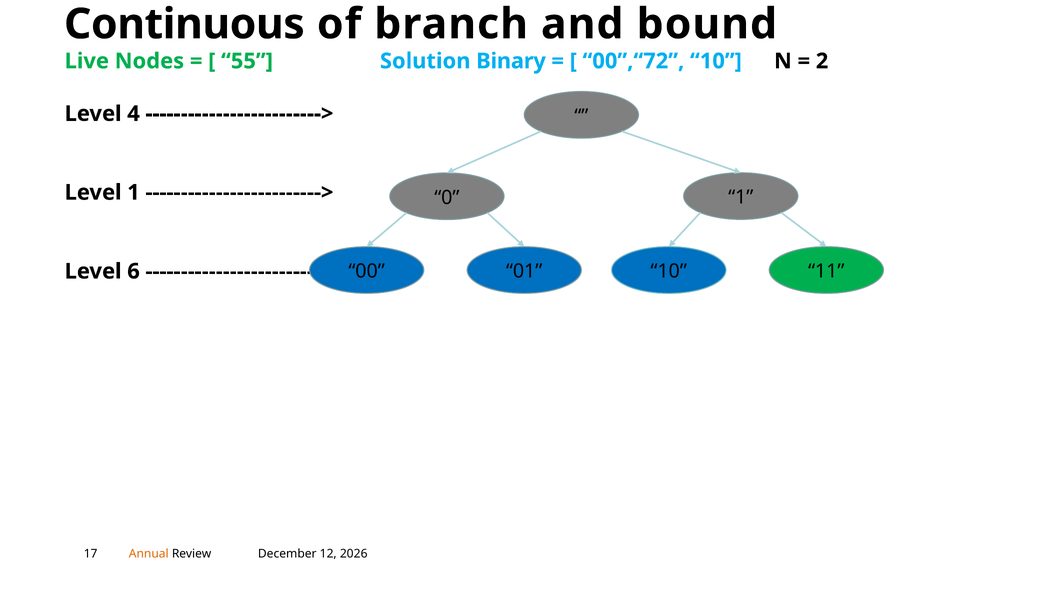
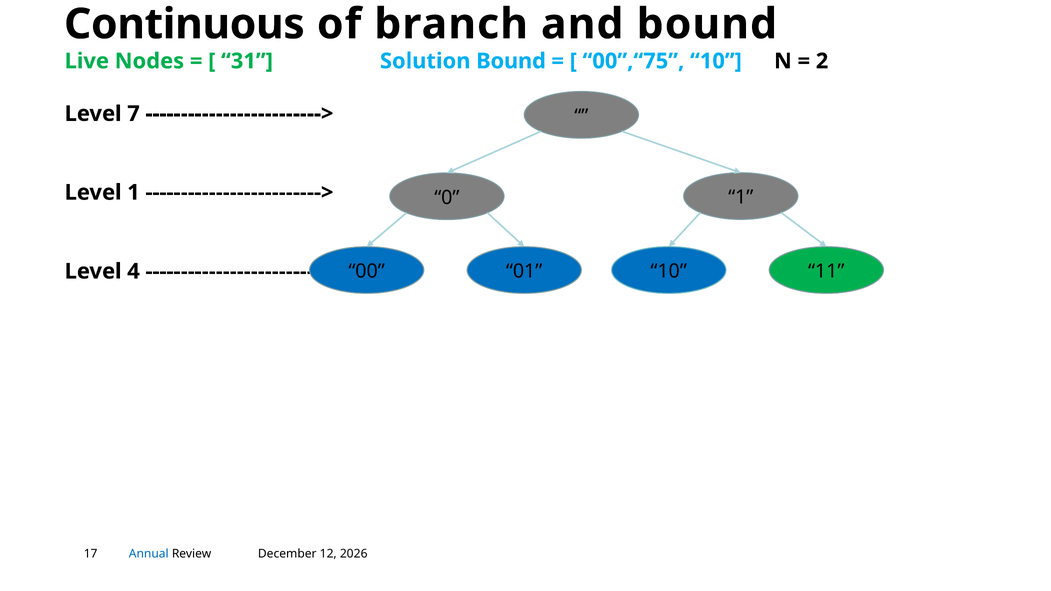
55: 55 -> 31
Solution Binary: Binary -> Bound
00”,“72: 00”,“72 -> 00”,“75
4: 4 -> 7
6: 6 -> 4
Annual colour: orange -> blue
